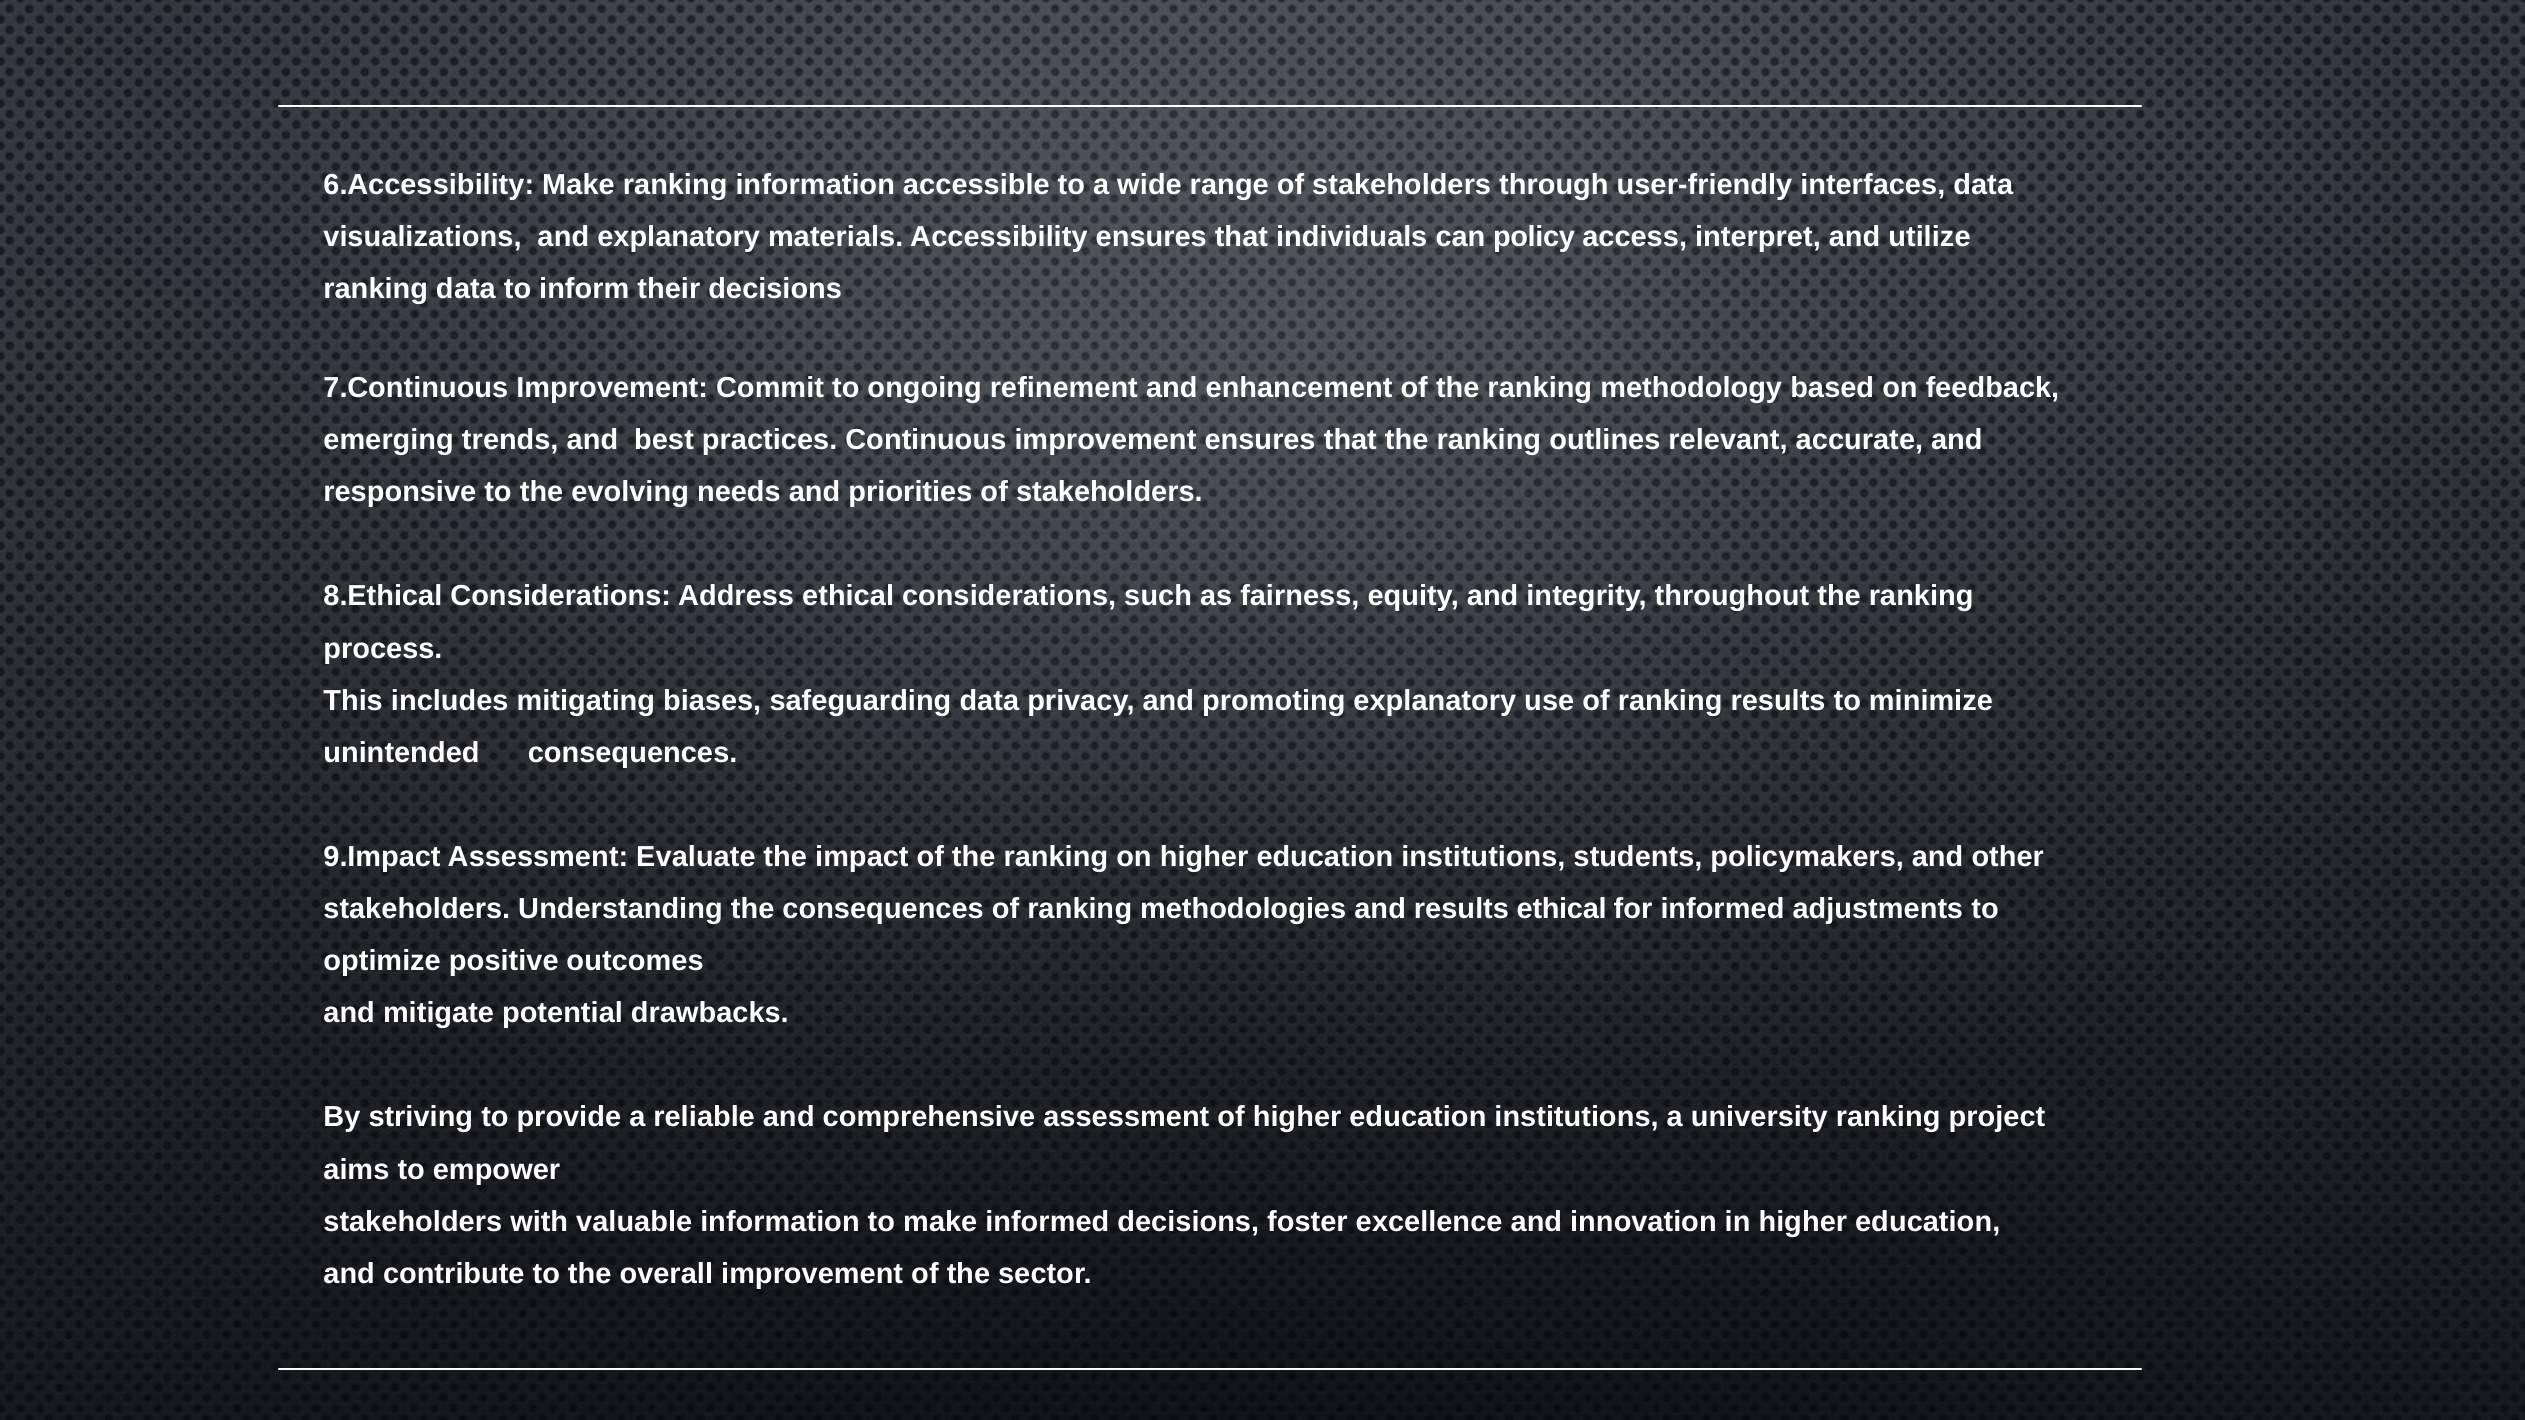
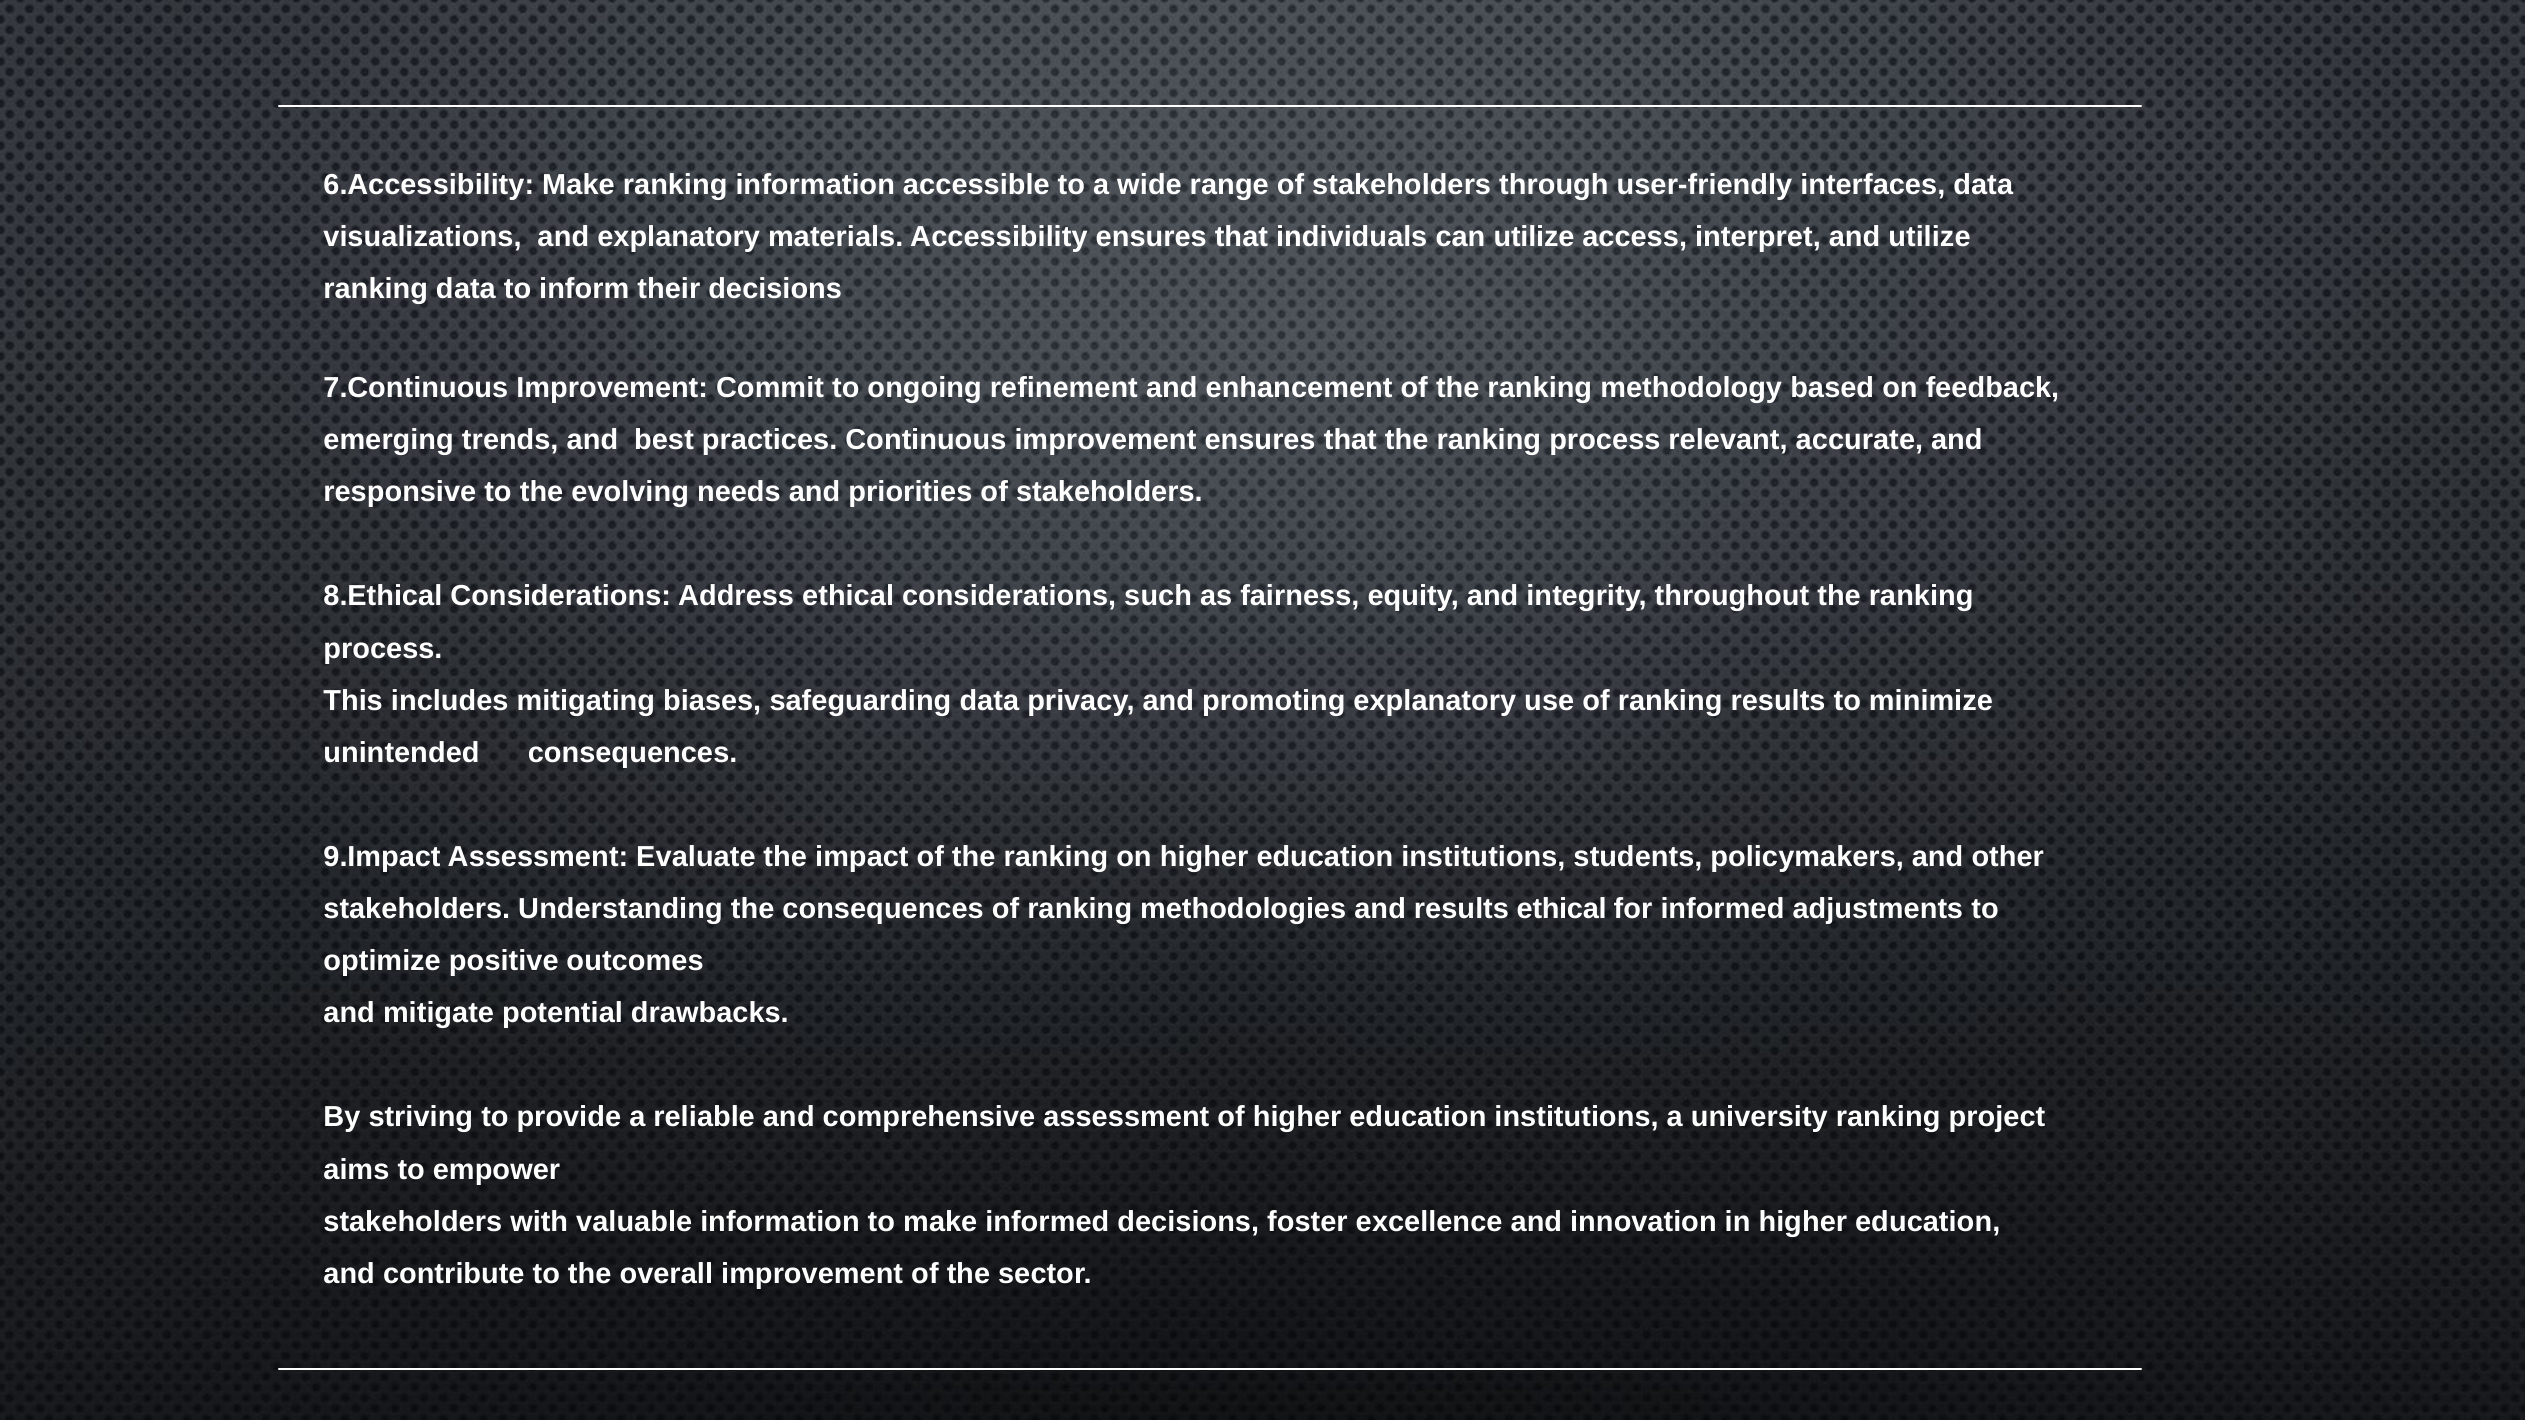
can policy: policy -> utilize
that the ranking outlines: outlines -> process
